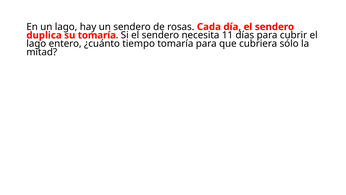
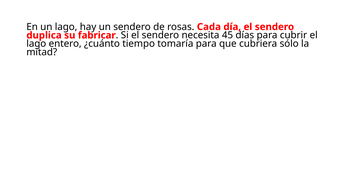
su tomaría: tomaría -> fabricar
11: 11 -> 45
